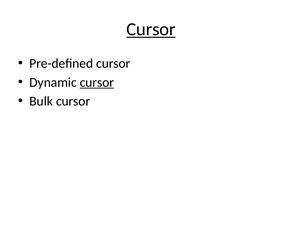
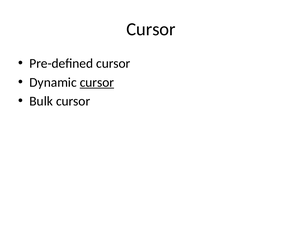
Cursor at (151, 29) underline: present -> none
